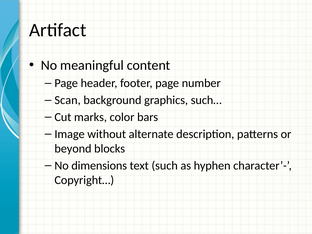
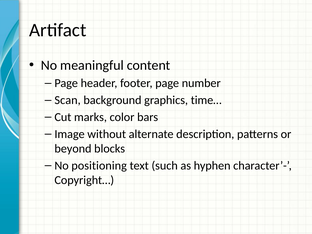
such…: such… -> time…
dimensions: dimensions -> positioning
